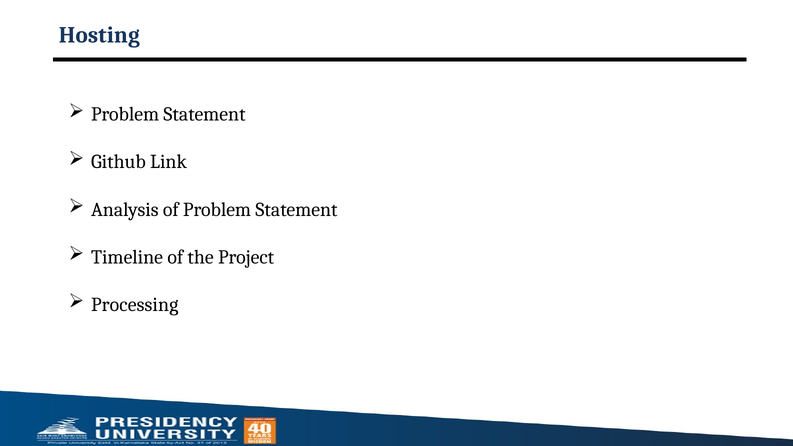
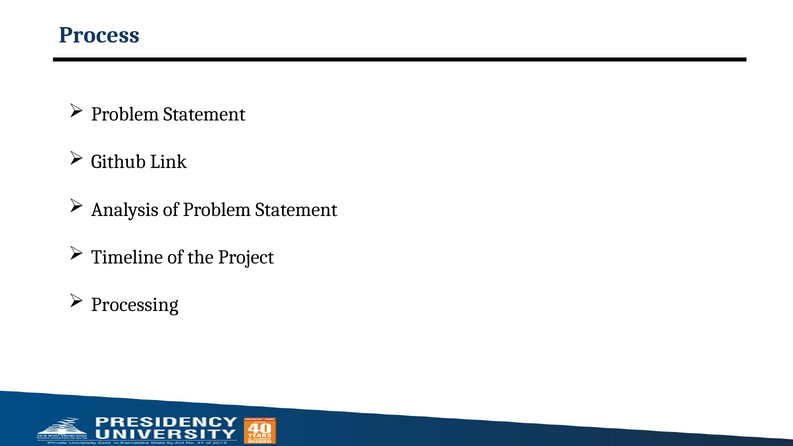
Hosting: Hosting -> Process
